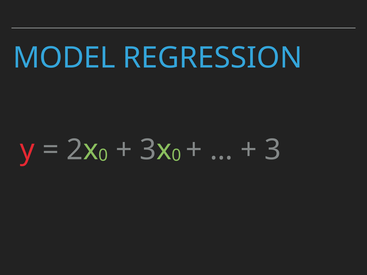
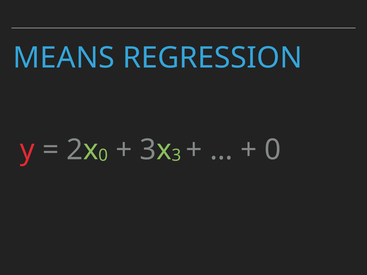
MODEL: MODEL -> MEANS
0 at (176, 155): 0 -> 3
3 at (273, 150): 3 -> 0
